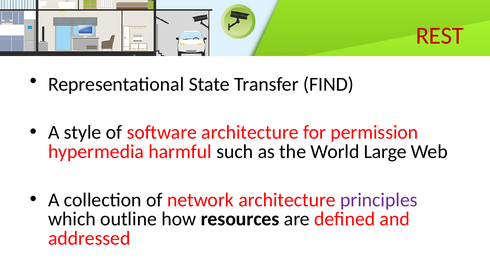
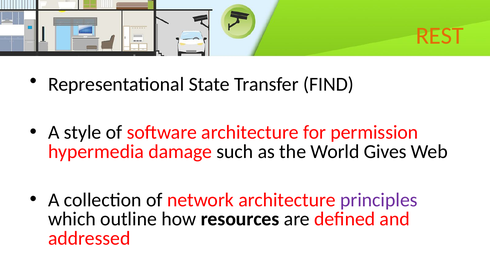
REST colour: red -> orange
harmful: harmful -> damage
Large: Large -> Gives
